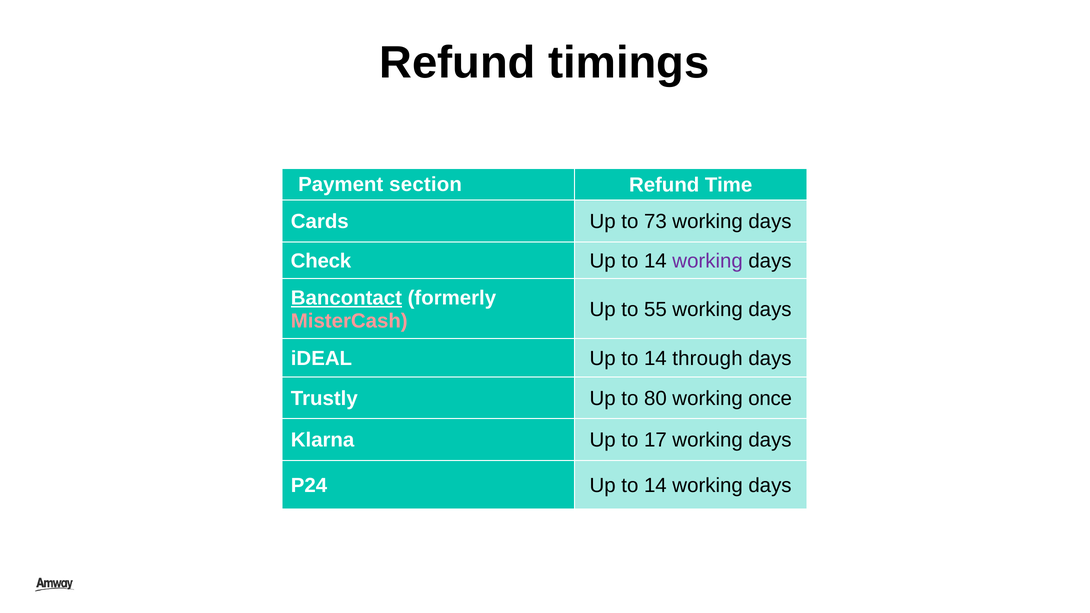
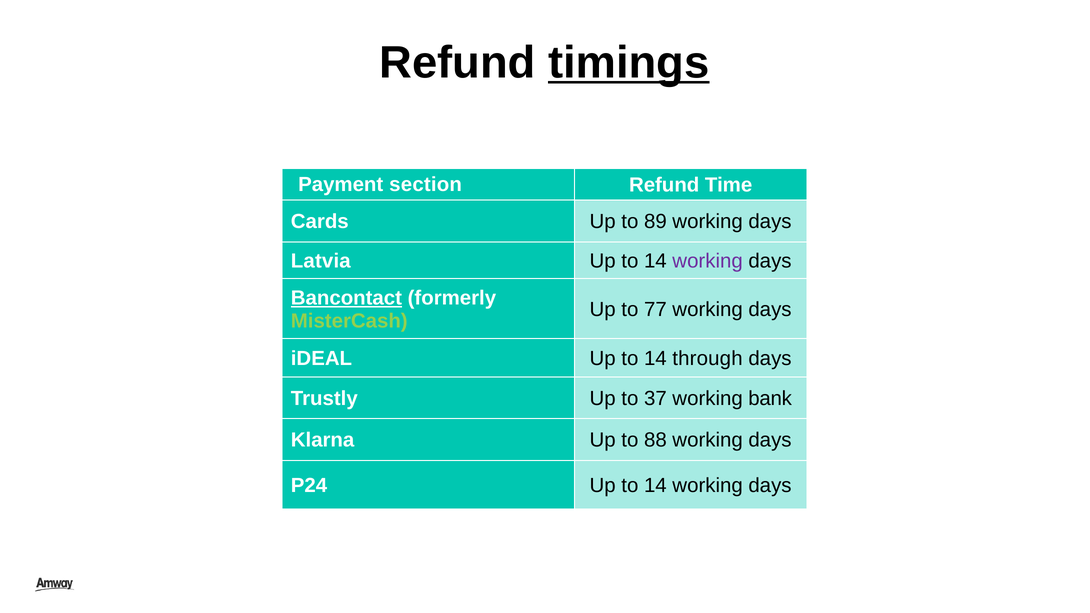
timings underline: none -> present
73: 73 -> 89
Check: Check -> Latvia
55: 55 -> 77
MisterCash colour: pink -> light green
80: 80 -> 37
once: once -> bank
17: 17 -> 88
